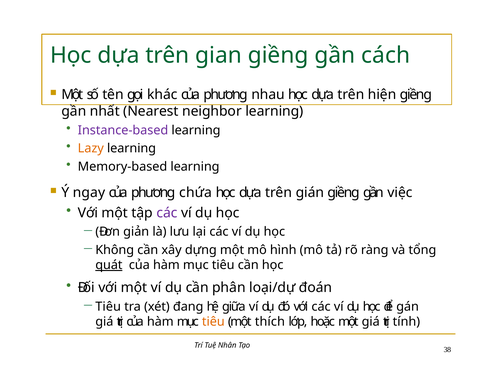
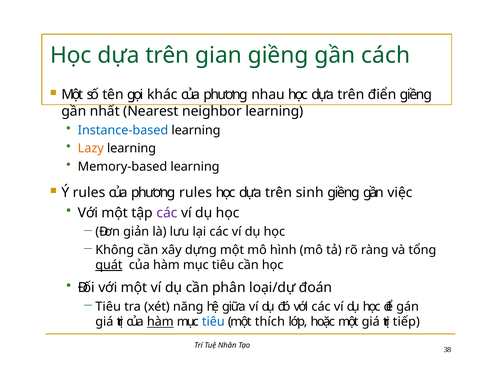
hiện: hiện -> điển
Instance-based colour: purple -> blue
Ý ngay: ngay -> rules
phương chứa: chứa -> rules
gián: gián -> sinh
đang: đang -> năng
hàm at (160, 322) underline: none -> present
tiêu at (213, 322) colour: orange -> blue
tính: tính -> tiếp
